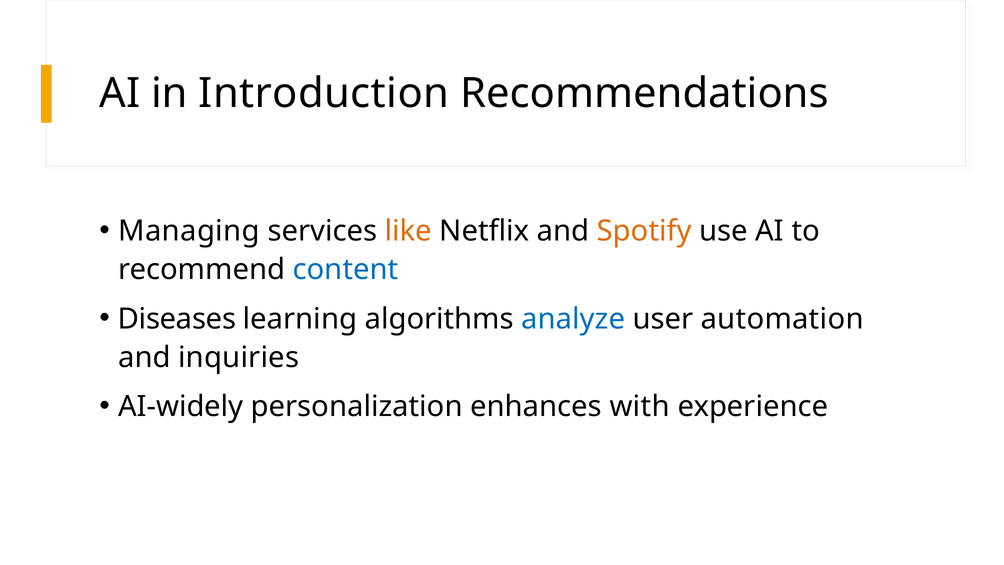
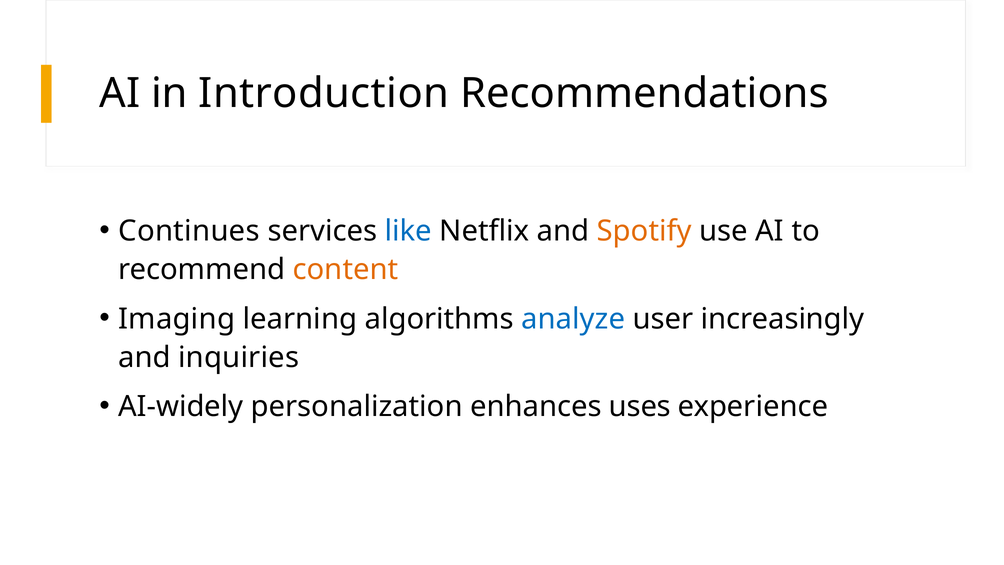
Managing: Managing -> Continues
like colour: orange -> blue
content colour: blue -> orange
Diseases: Diseases -> Imaging
automation: automation -> increasingly
with: with -> uses
